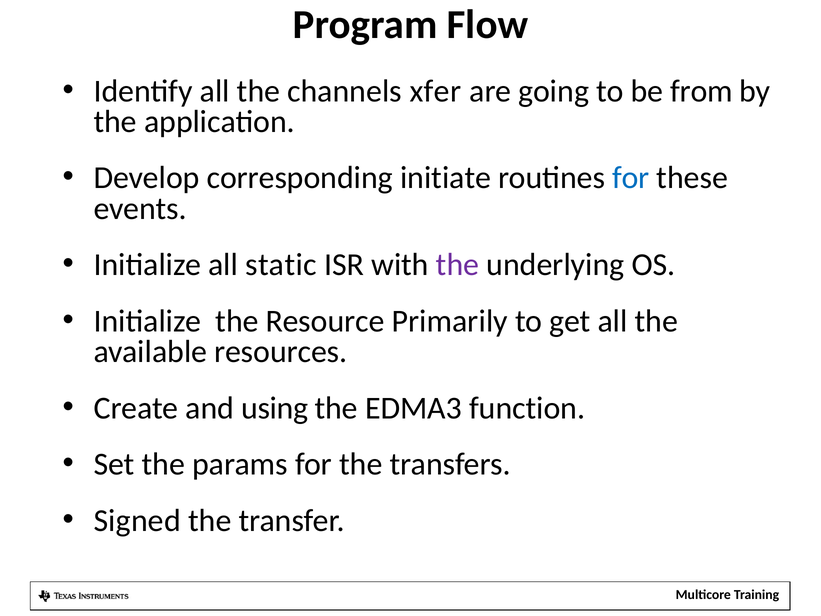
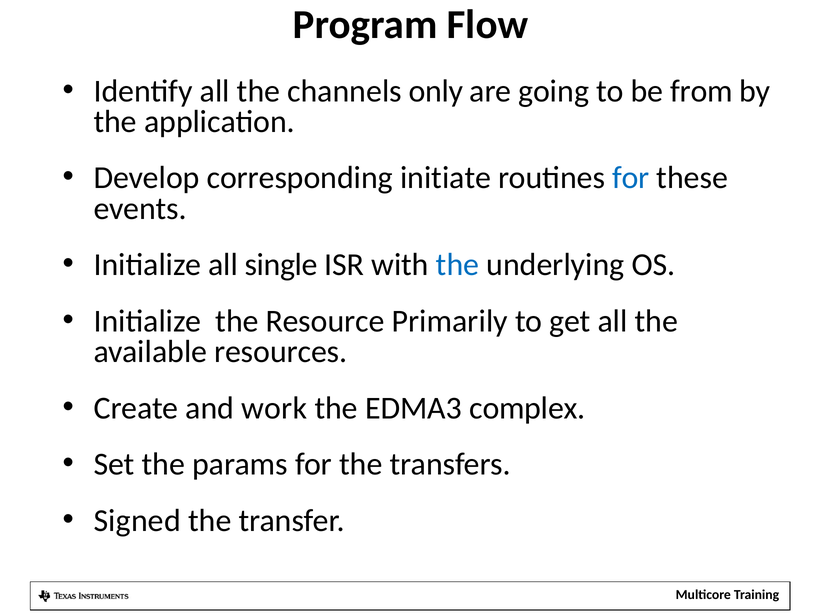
xfer: xfer -> only
static: static -> single
the at (458, 265) colour: purple -> blue
using: using -> work
function: function -> complex
